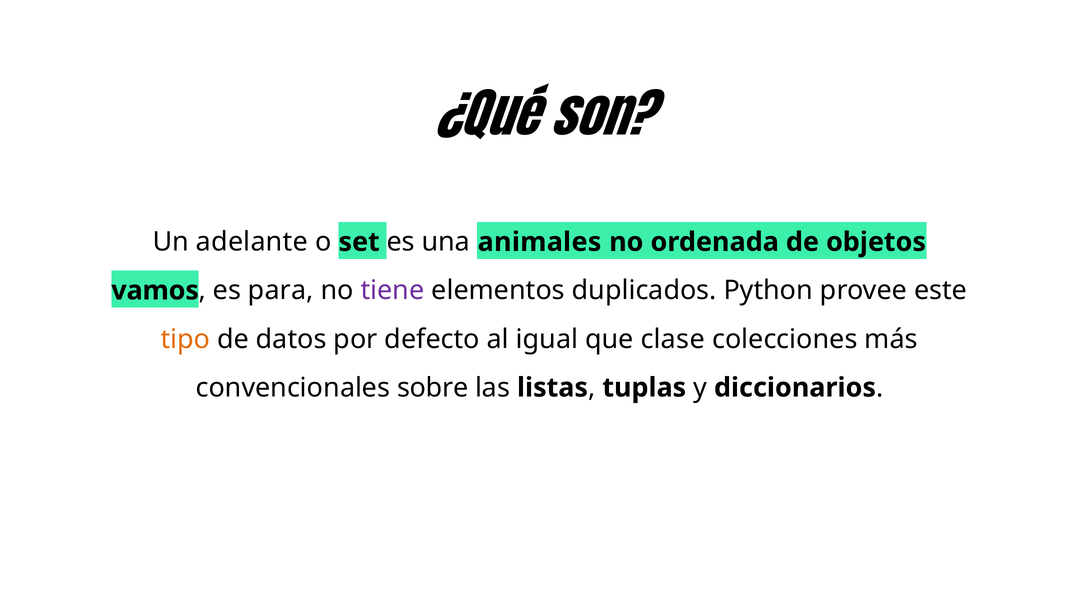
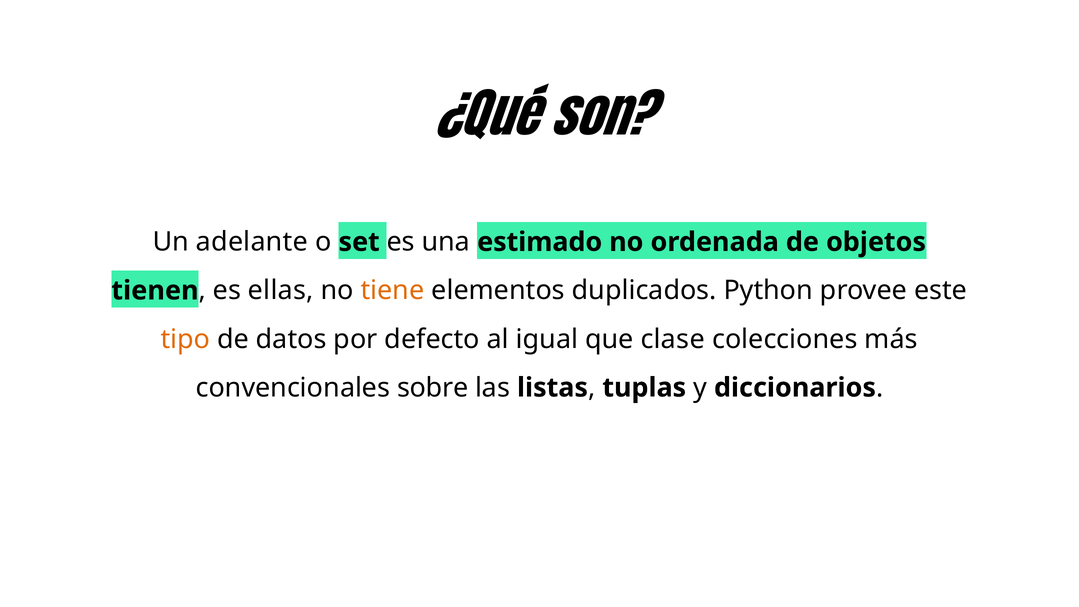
animales: animales -> estimado
vamos: vamos -> tienen
para: para -> ellas
tiene colour: purple -> orange
